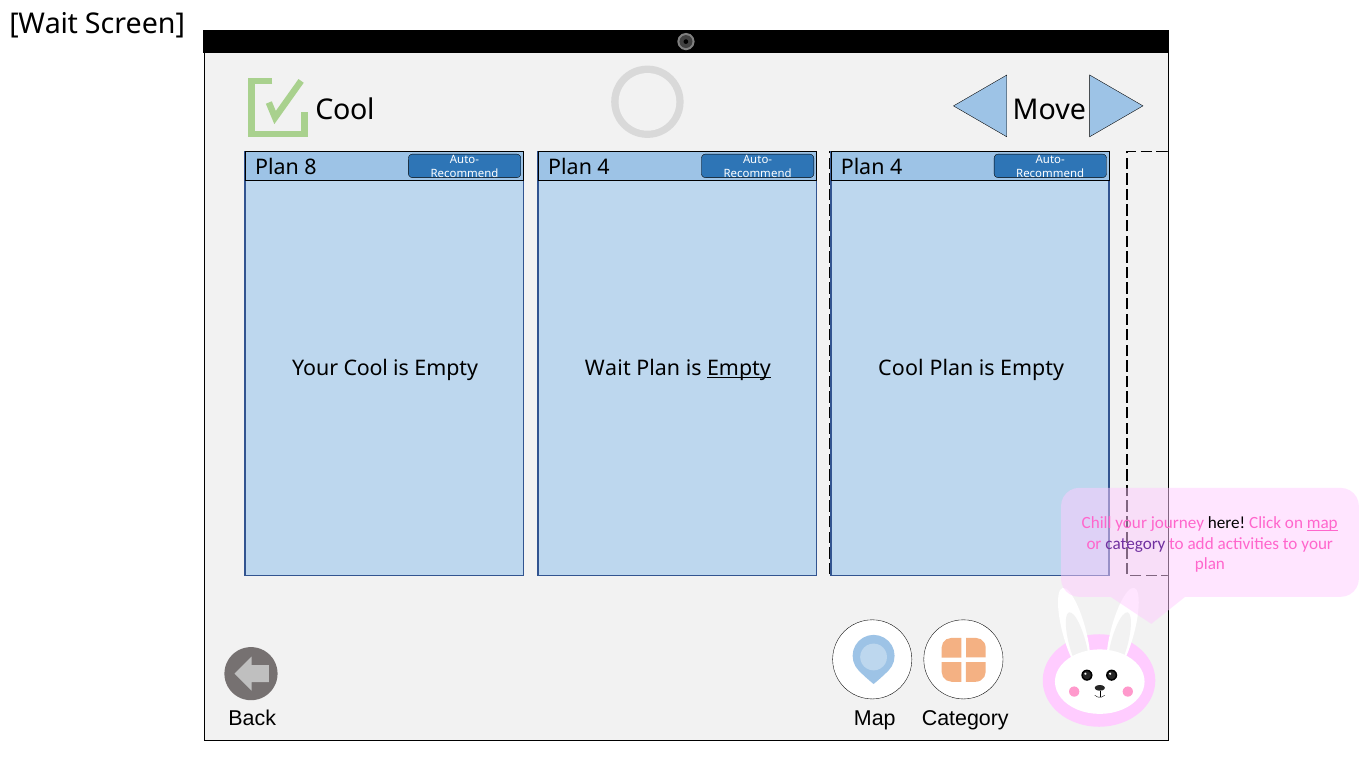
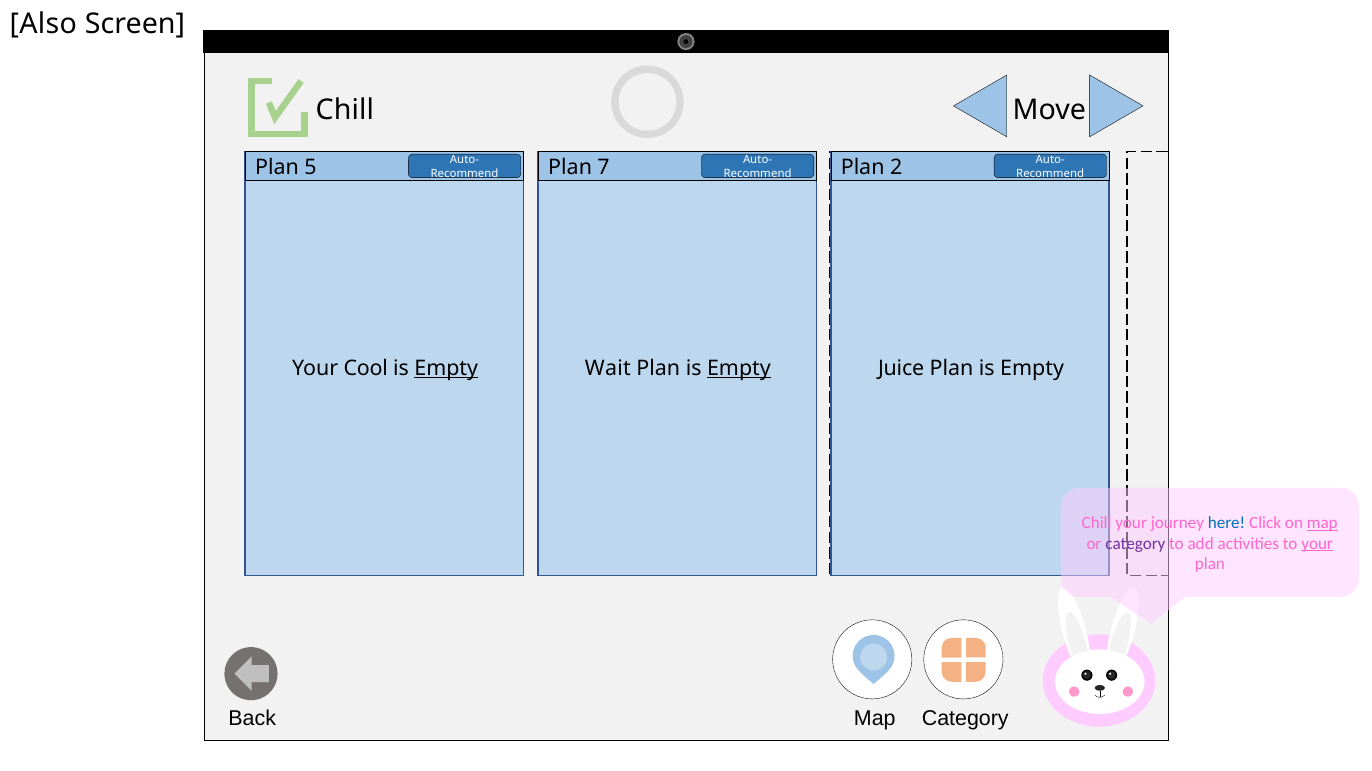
Wait at (44, 24): Wait -> Also
Cool at (345, 110): Cool -> Chill
8: 8 -> 5
4 at (604, 168): 4 -> 7
4 at (896, 168): 4 -> 2
Empty at (446, 369) underline: none -> present
Cool at (901, 369): Cool -> Juice
here colour: black -> blue
your at (1317, 544) underline: none -> present
